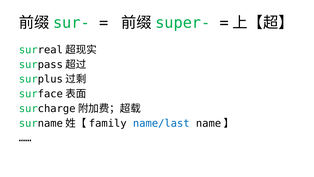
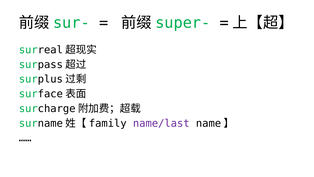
name/last colour: blue -> purple
